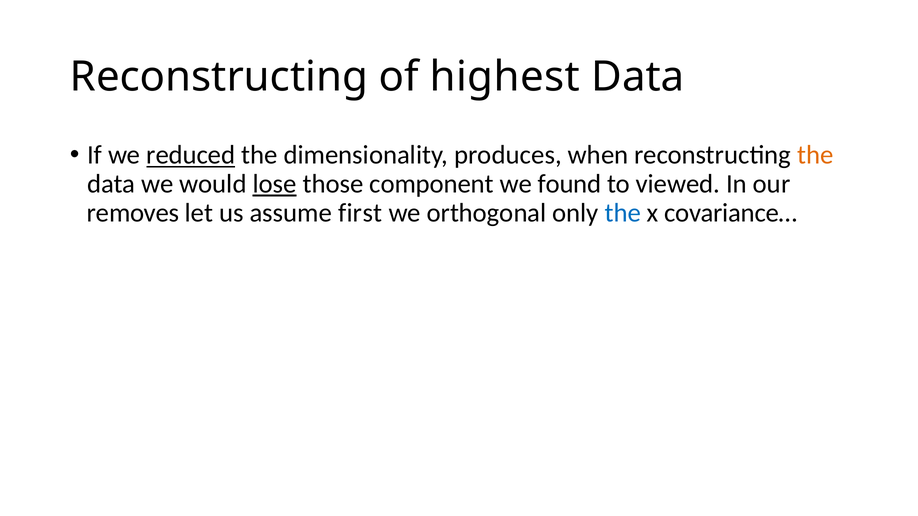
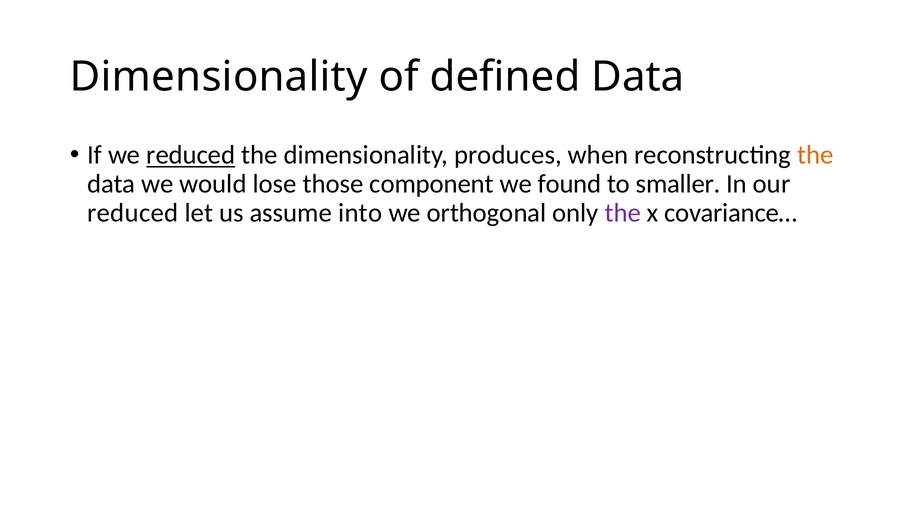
Reconstructing at (219, 77): Reconstructing -> Dimensionality
highest: highest -> defined
lose underline: present -> none
viewed: viewed -> smaller
removes at (133, 213): removes -> reduced
first: first -> into
the at (623, 213) colour: blue -> purple
